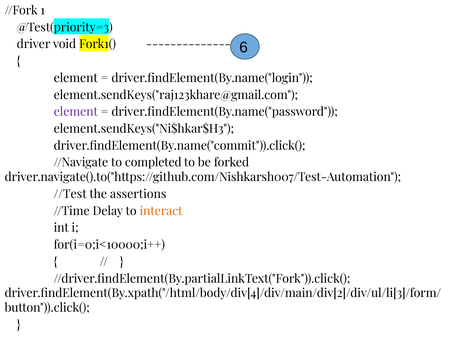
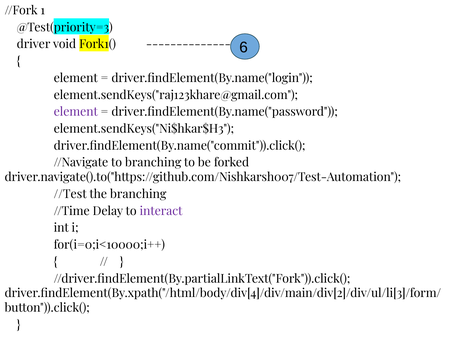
to completed: completed -> branching
the assertions: assertions -> branching
interact colour: orange -> purple
